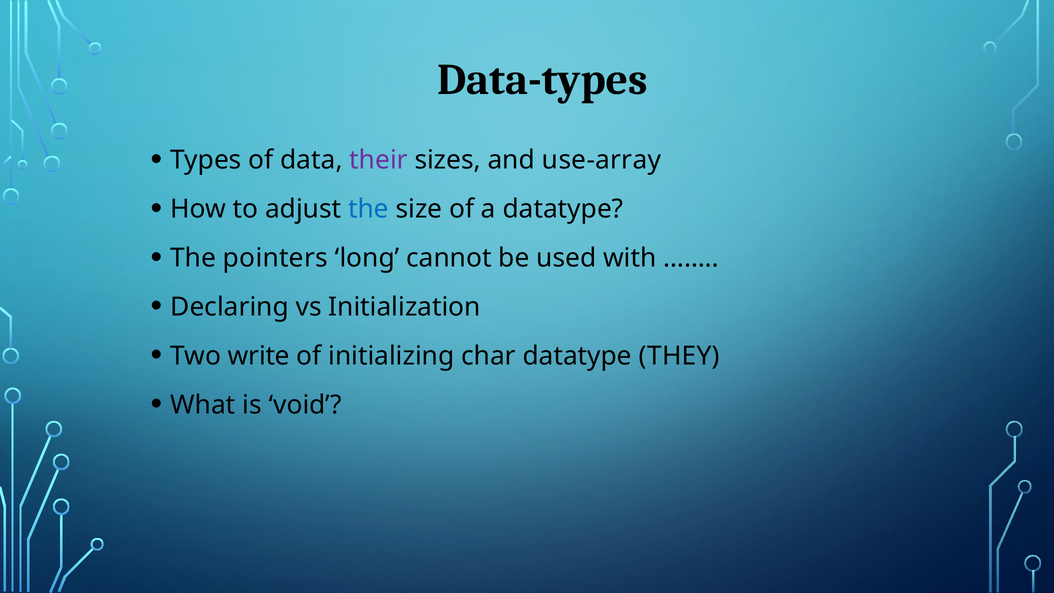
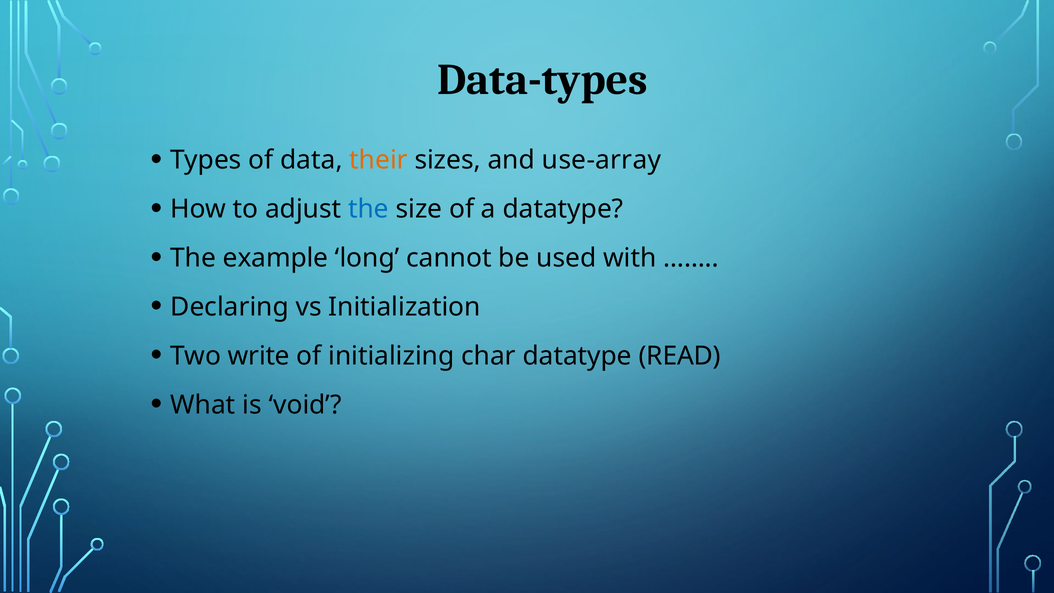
their colour: purple -> orange
pointers: pointers -> example
THEY: THEY -> READ
